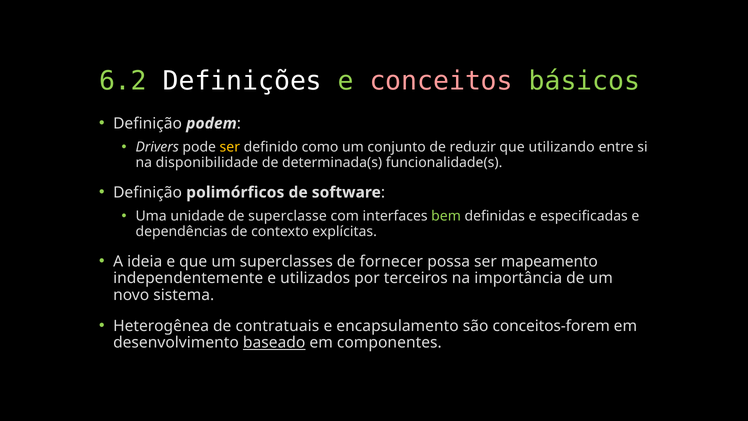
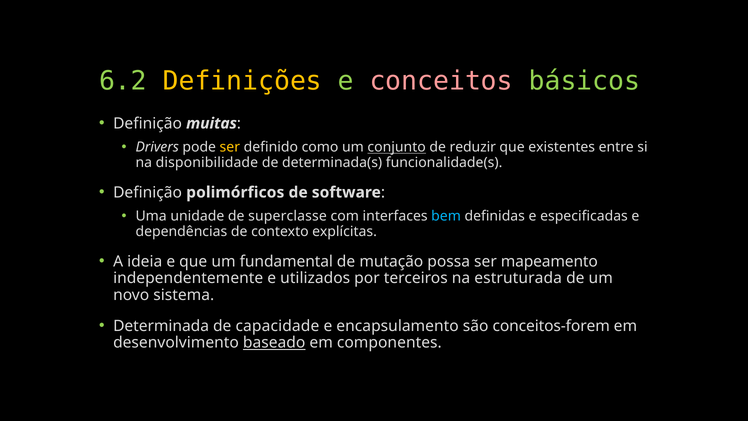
Definições colour: white -> yellow
podem: podem -> muitas
conjunto underline: none -> present
utilizando: utilizando -> existentes
bem colour: light green -> light blue
superclasses: superclasses -> fundamental
fornecer: fornecer -> mutação
importância: importância -> estruturada
Heterogênea: Heterogênea -> Determinada
contratuais: contratuais -> capacidade
